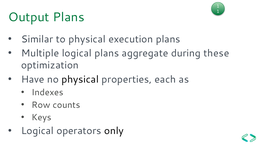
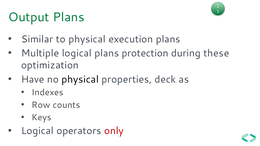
aggregate: aggregate -> protection
each: each -> deck
only colour: black -> red
